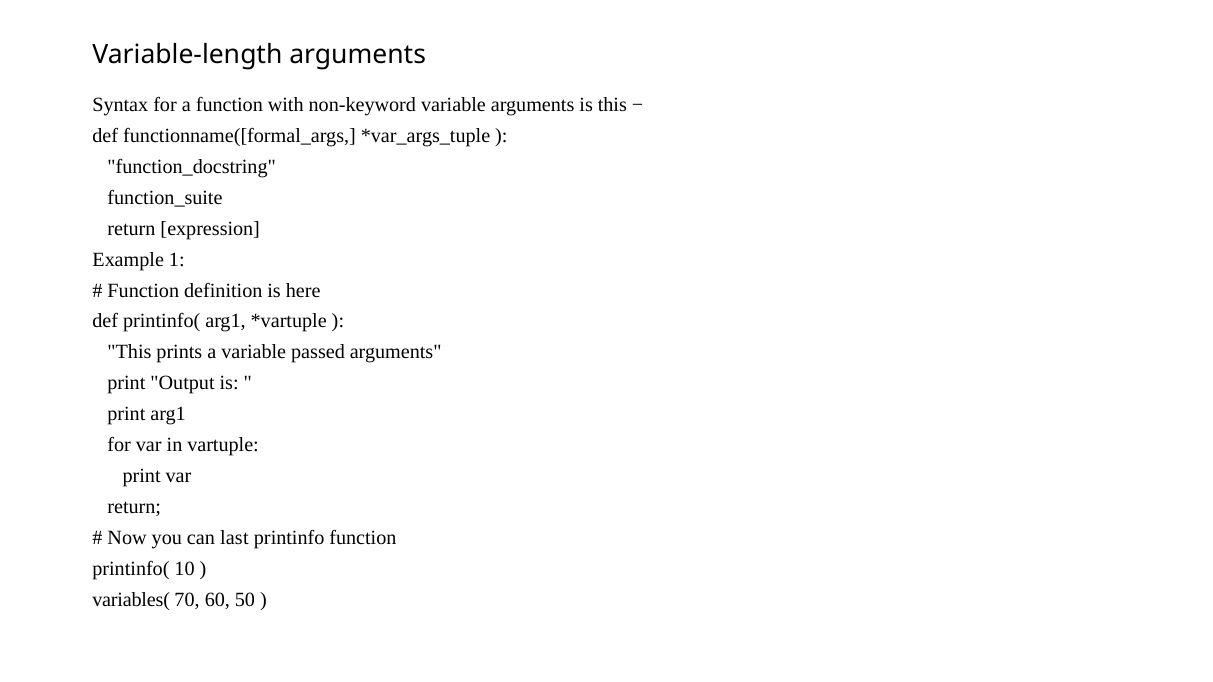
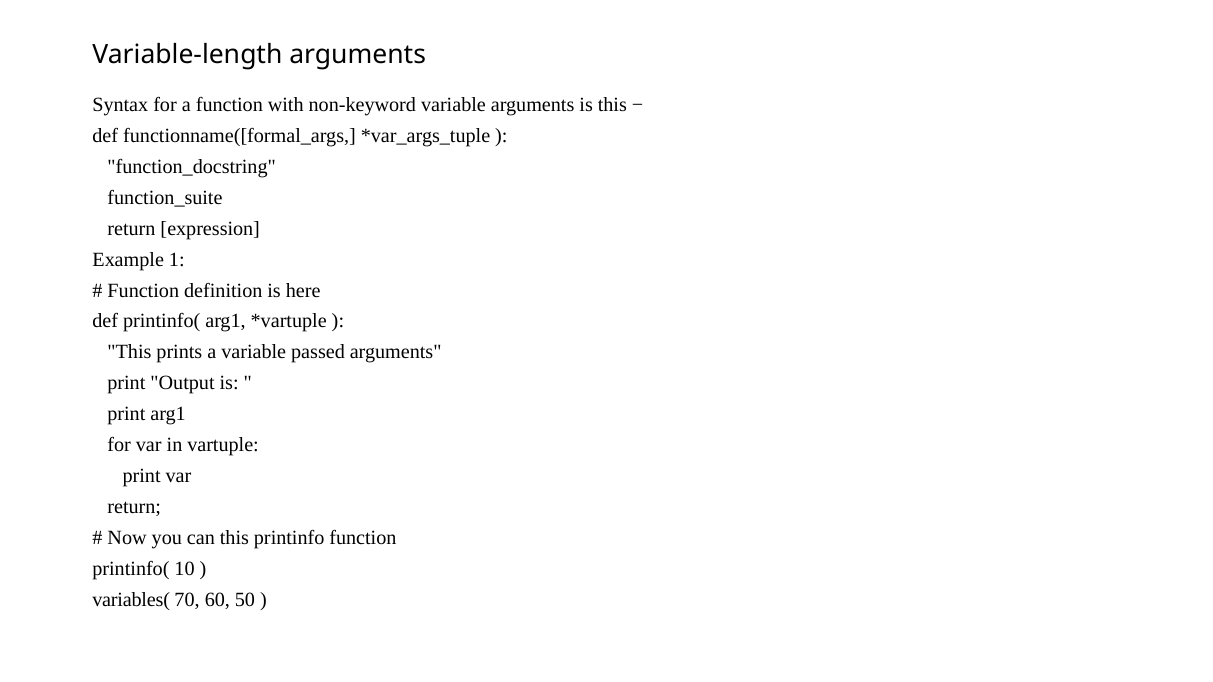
can last: last -> this
